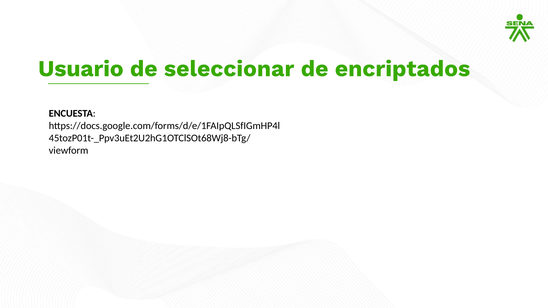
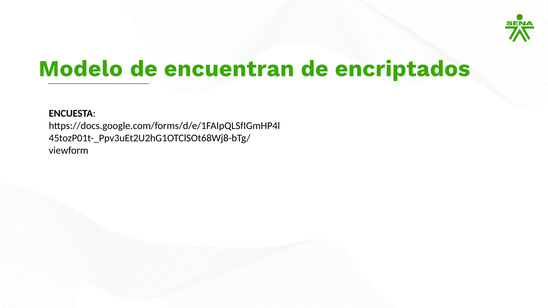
Usuario: Usuario -> Modelo
seleccionar: seleccionar -> encuentran
